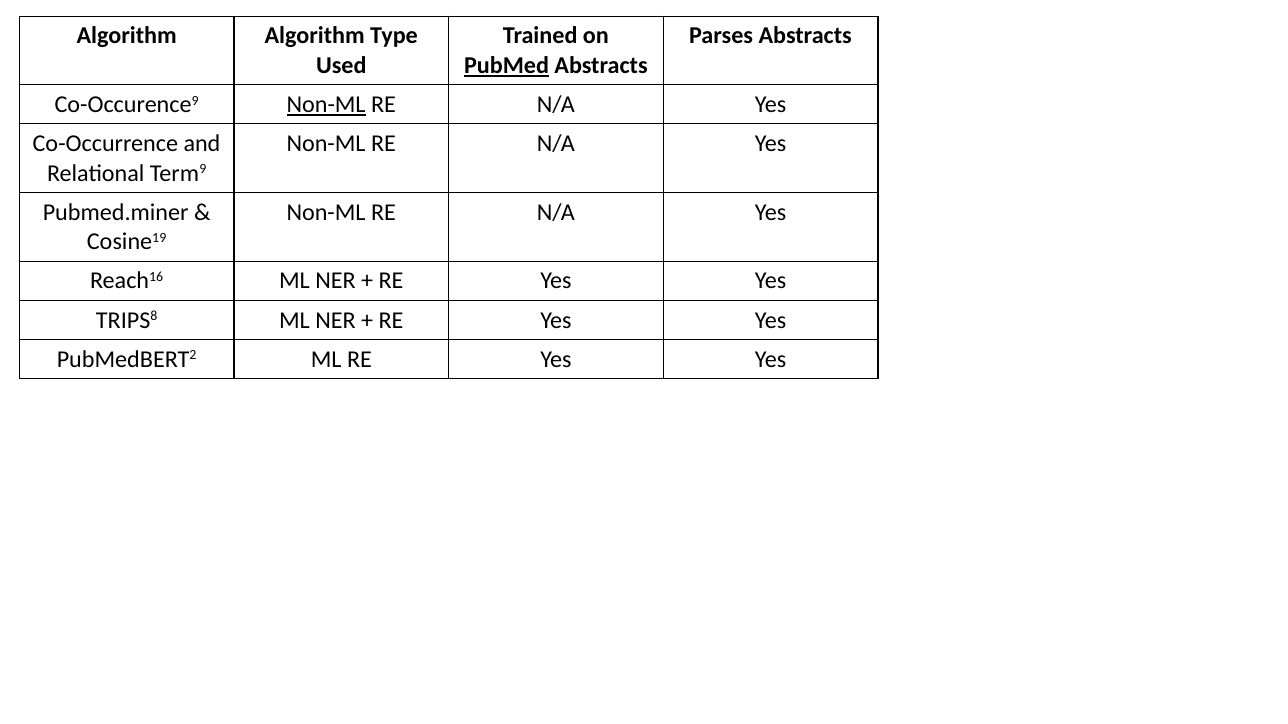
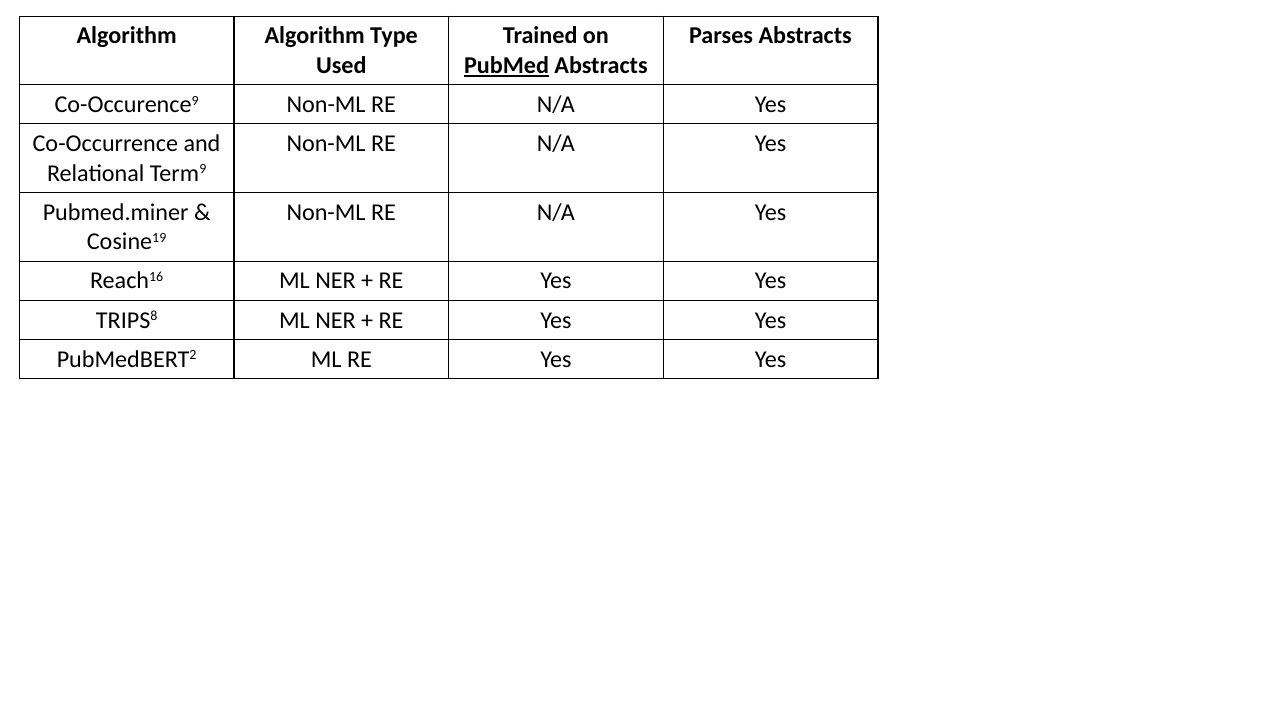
Non-ML at (326, 105) underline: present -> none
